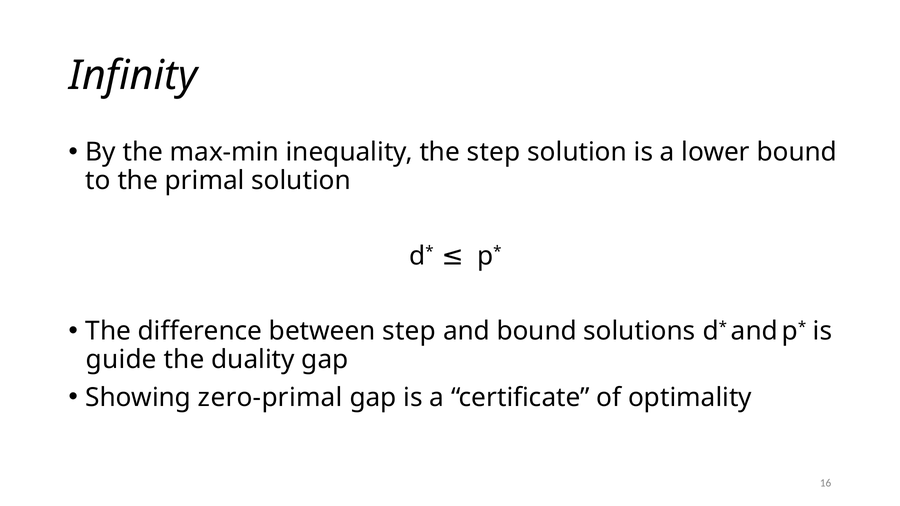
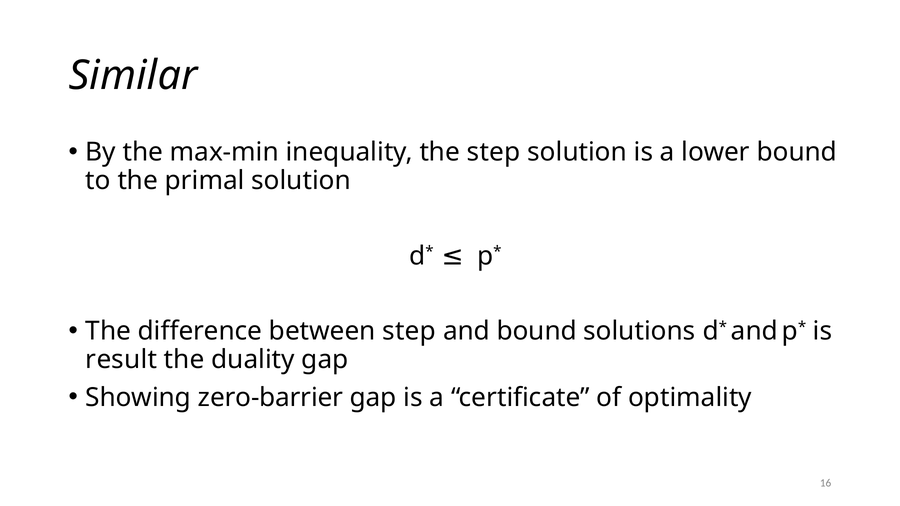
Infinity: Infinity -> Similar
guide: guide -> result
zero-primal: zero-primal -> zero-barrier
